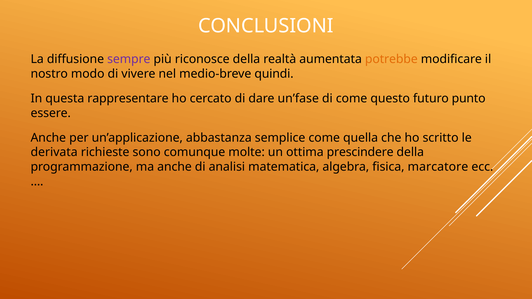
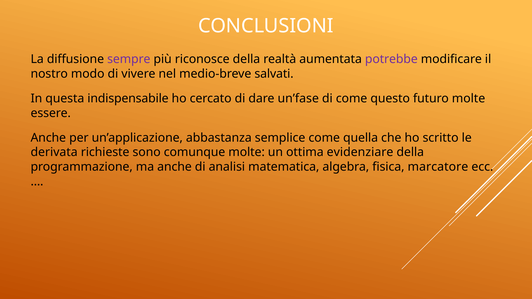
potrebbe colour: orange -> purple
quindi: quindi -> salvati
rappresentare: rappresentare -> indispensabile
futuro punto: punto -> molte
prescindere: prescindere -> evidenziare
